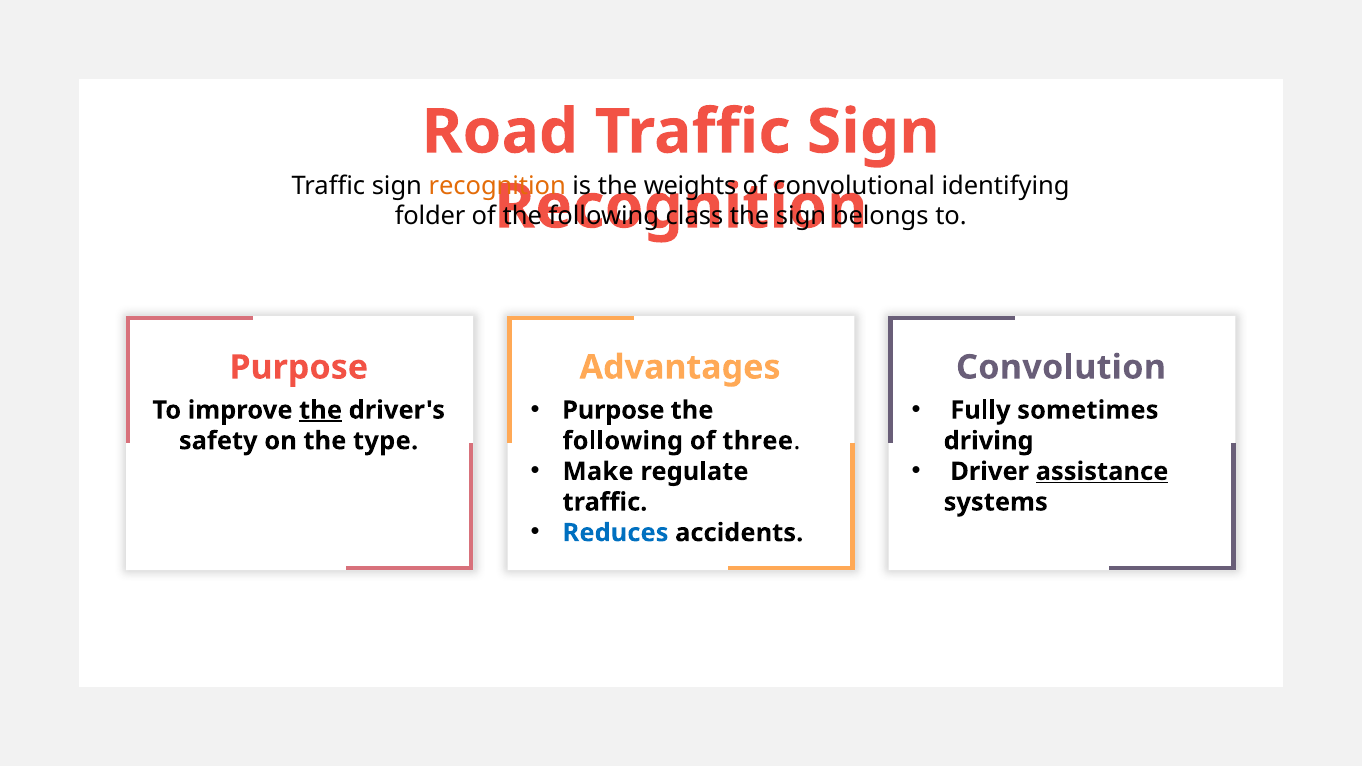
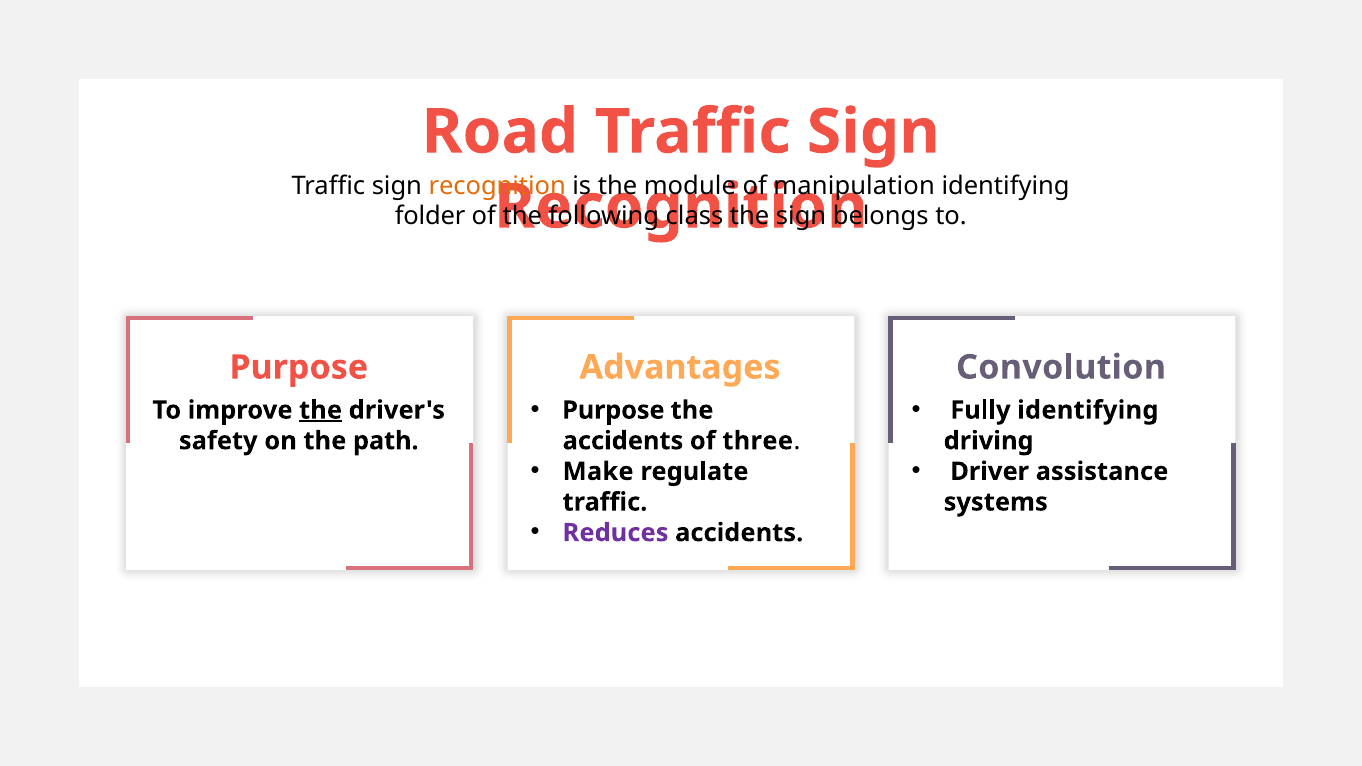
weights: weights -> module
convolutional: convolutional -> manipulation
Fully sometimes: sometimes -> identifying
type: type -> path
following at (623, 441): following -> accidents
assistance underline: present -> none
Reduces colour: blue -> purple
